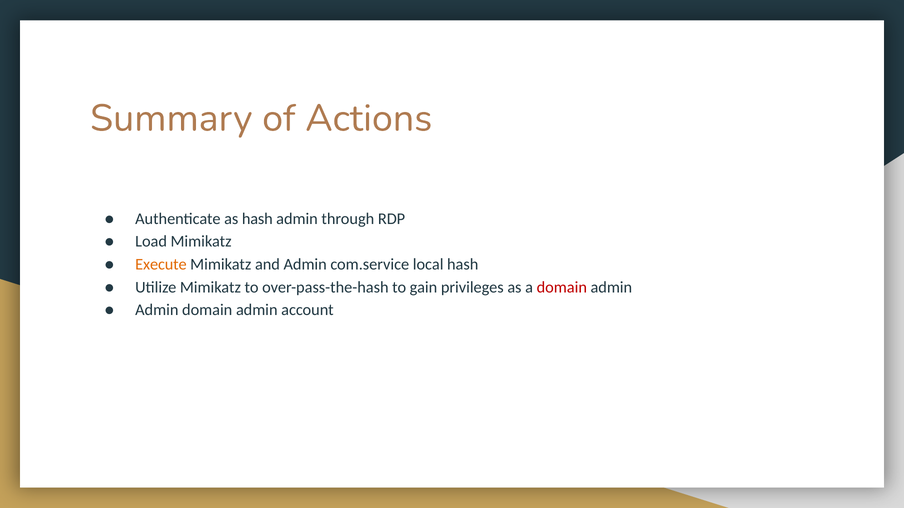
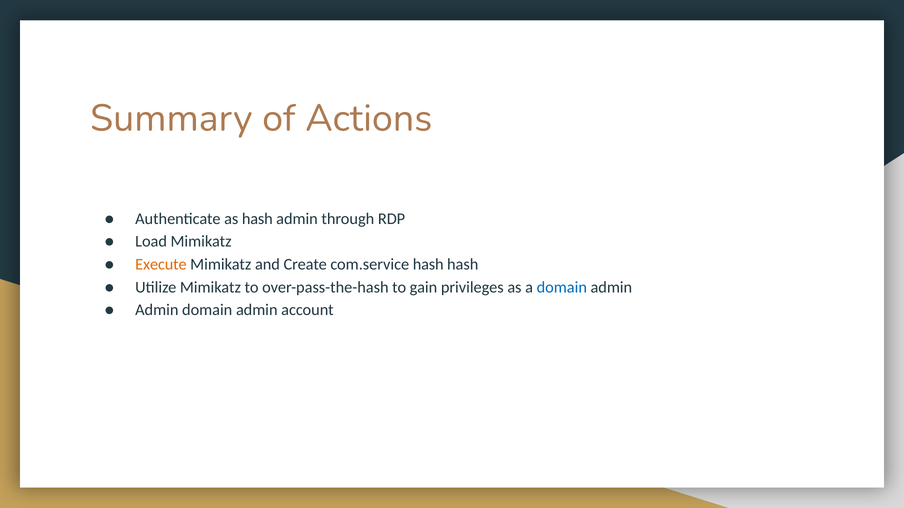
and Admin: Admin -> Create
com.service local: local -> hash
domain at (562, 287) colour: red -> blue
